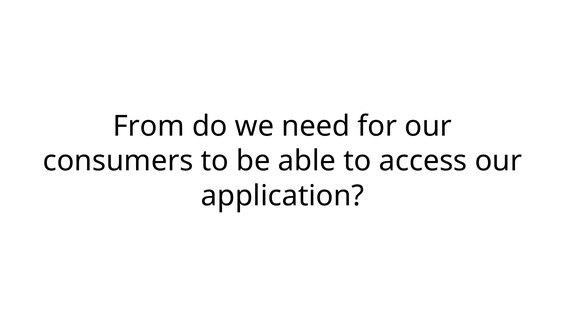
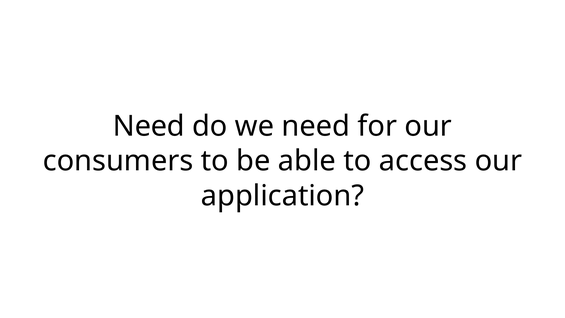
From at (149, 126): From -> Need
